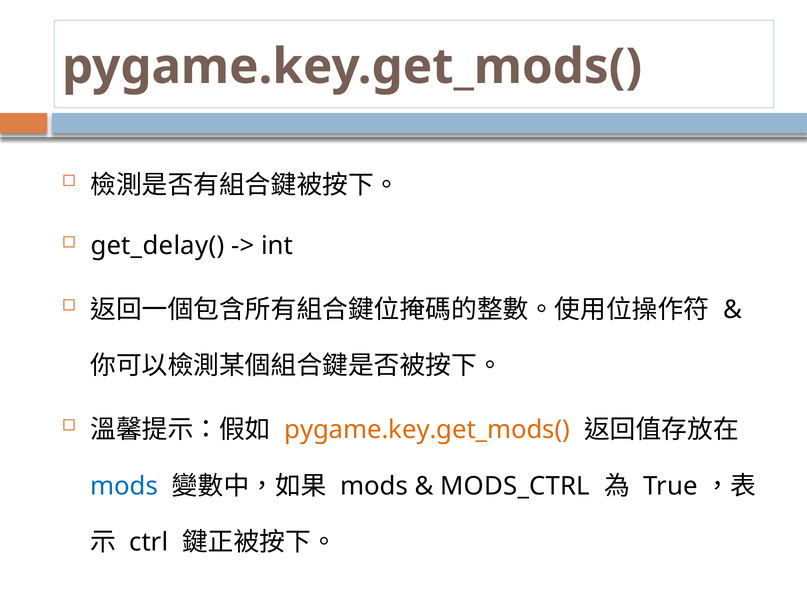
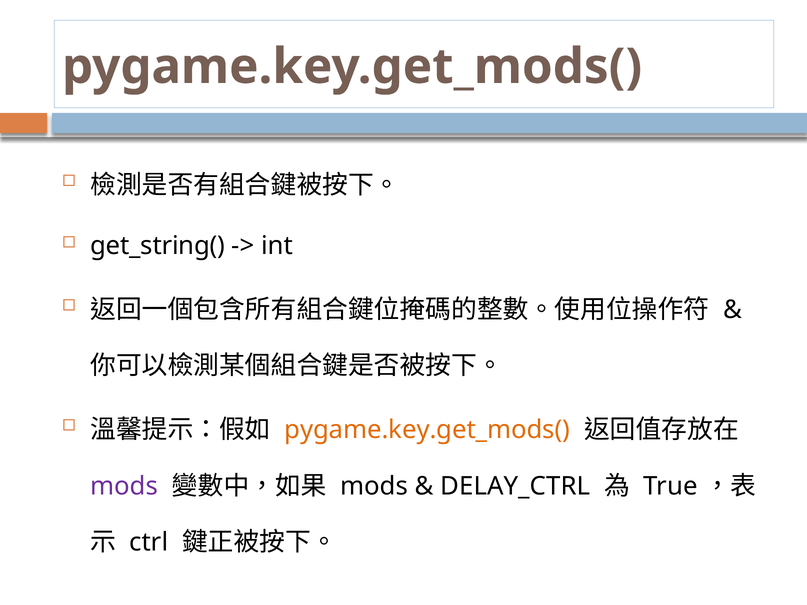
get_delay(: get_delay( -> get_string(
mods at (124, 486) colour: blue -> purple
MODS_CTRL: MODS_CTRL -> DELAY_CTRL
